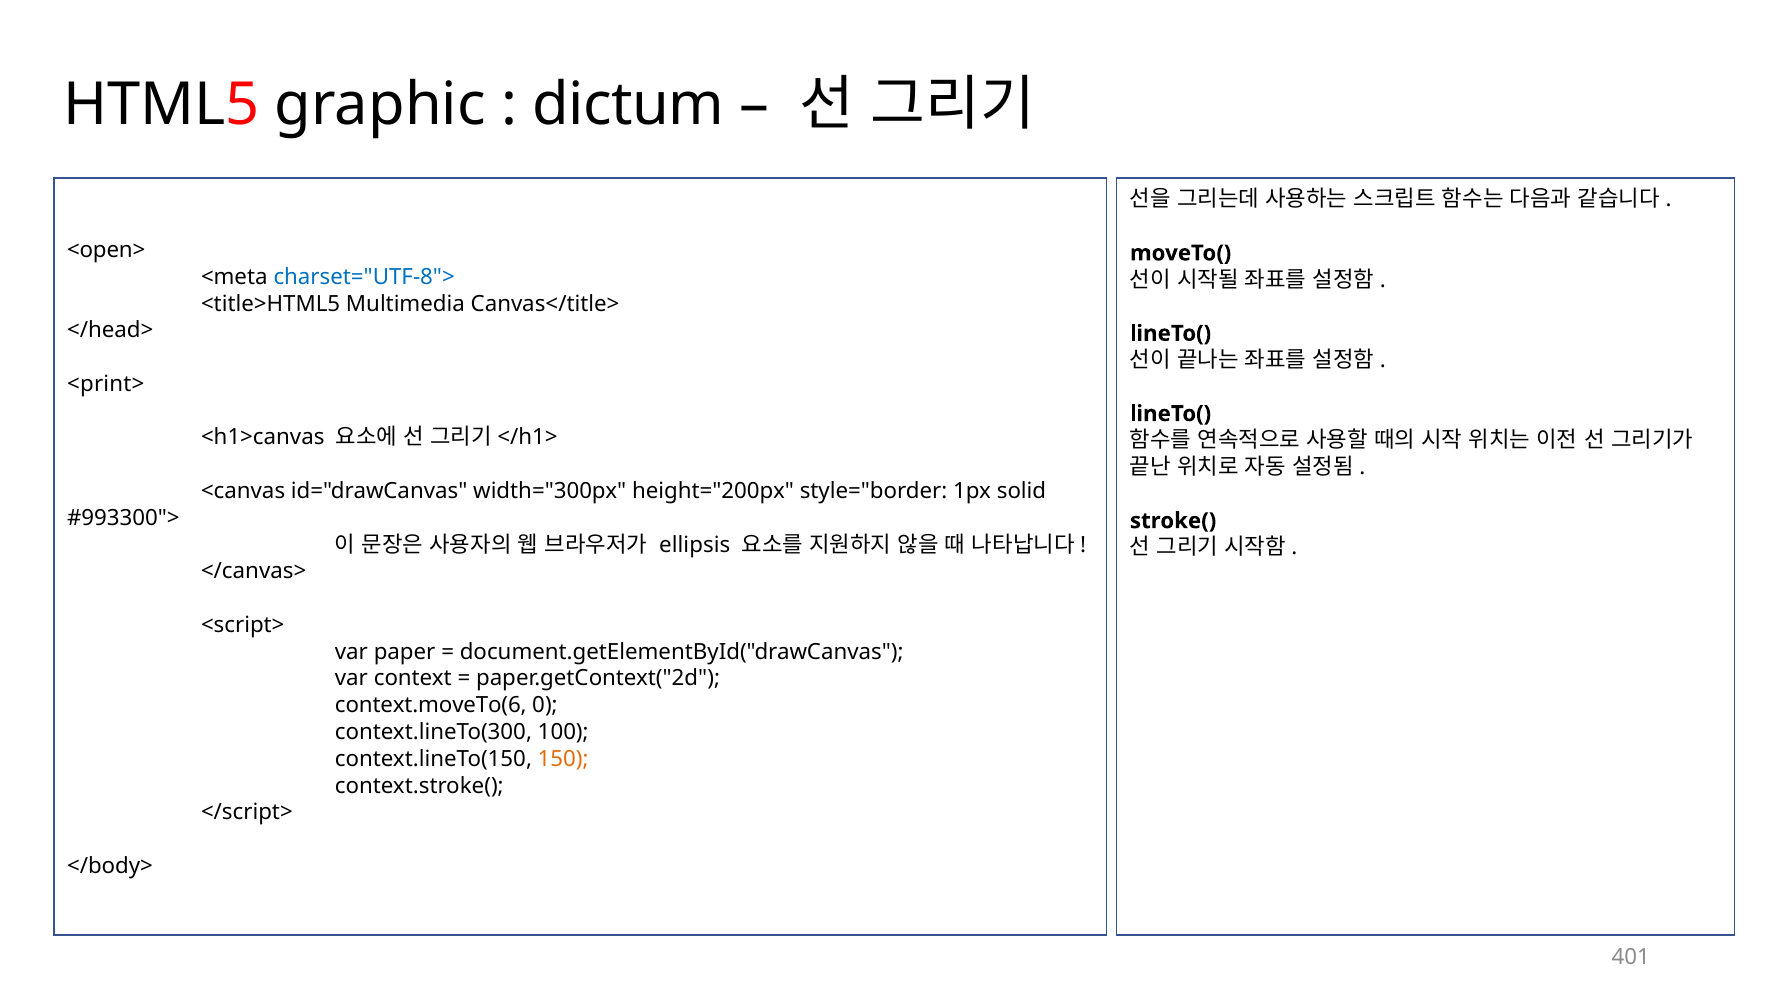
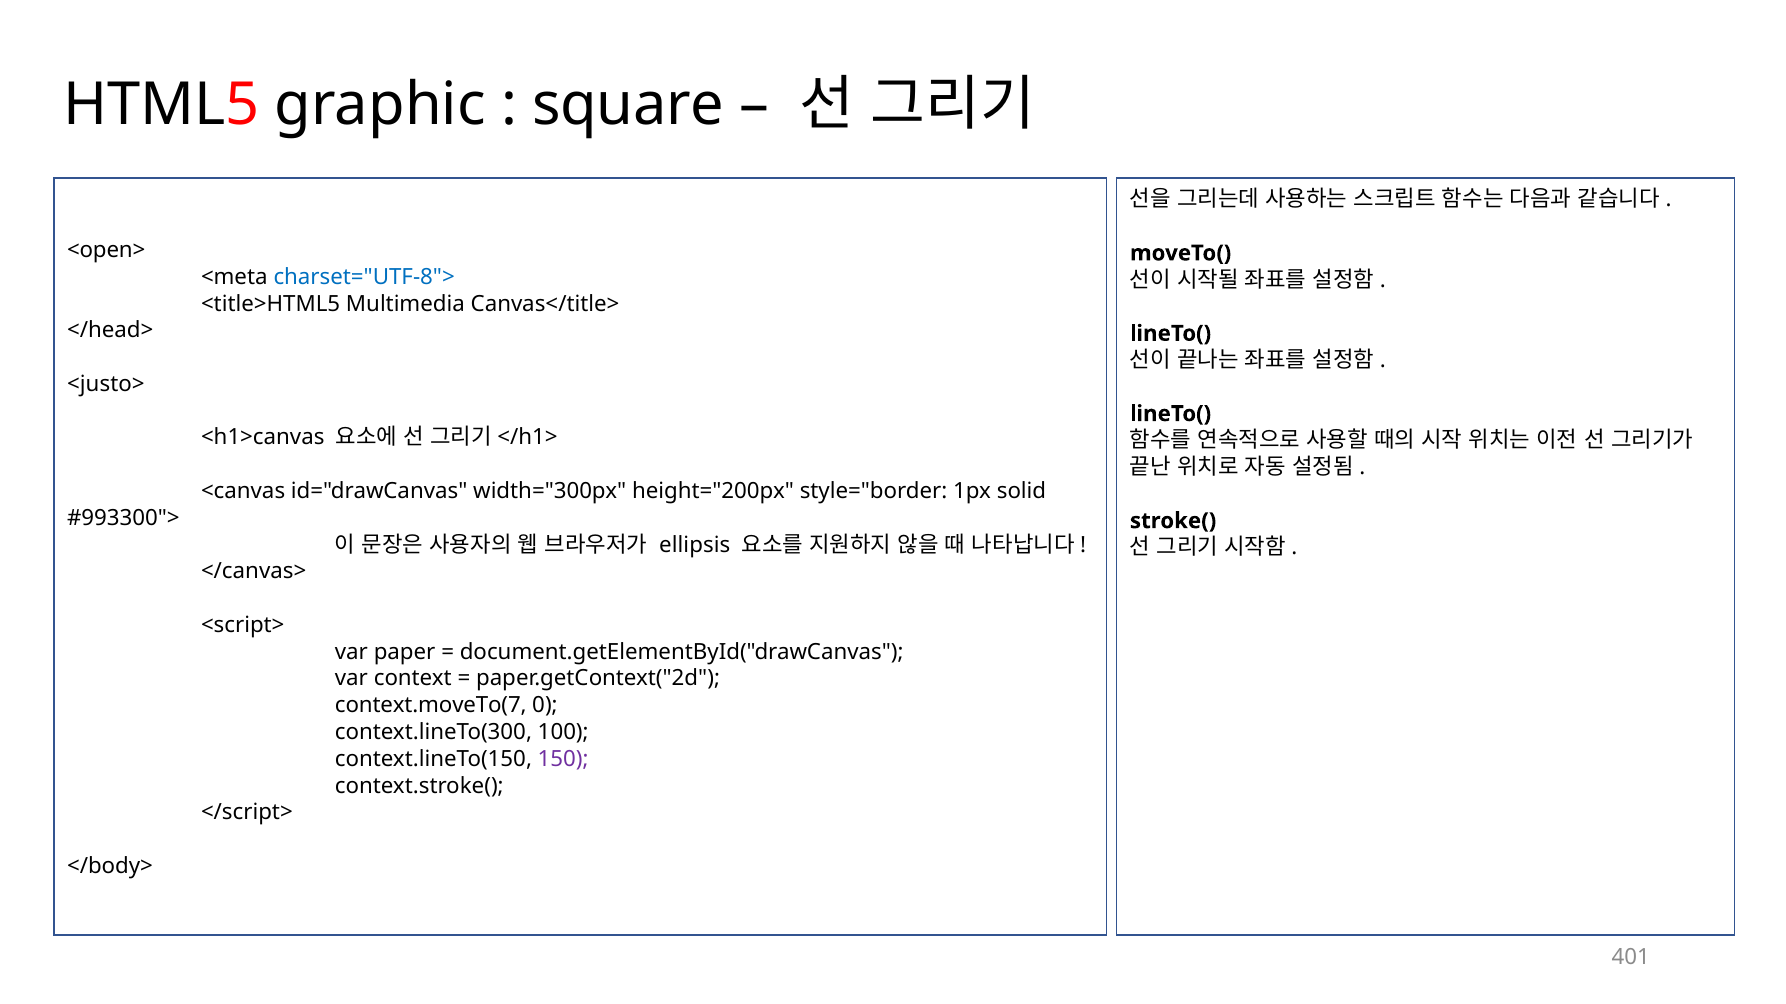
dictum: dictum -> square
<print>: <print> -> <justo>
context.moveTo(6: context.moveTo(6 -> context.moveTo(7
150 colour: orange -> purple
